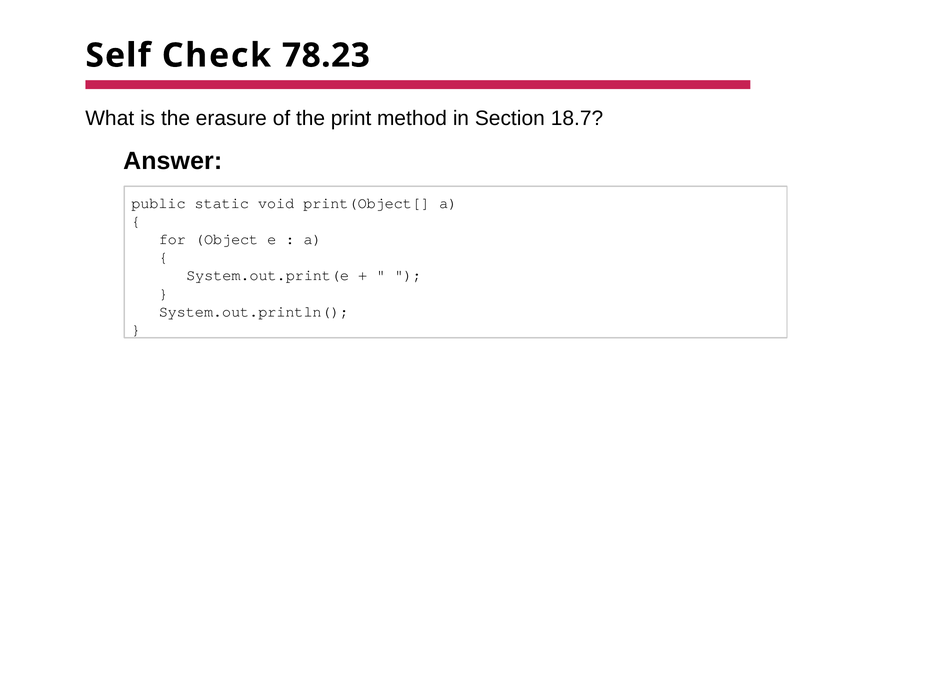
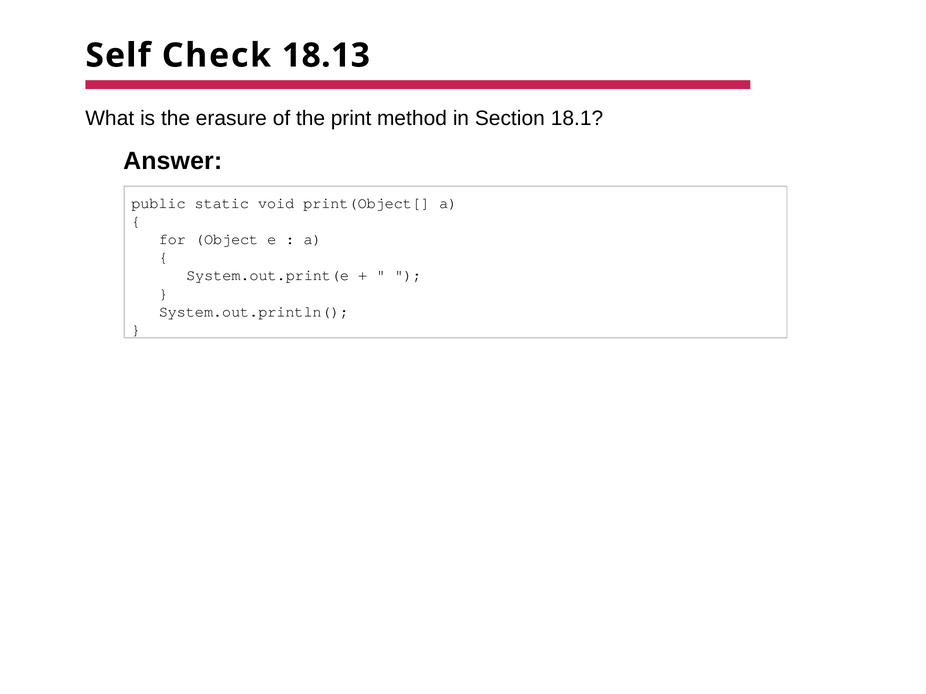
78.23: 78.23 -> 18.13
18.7: 18.7 -> 18.1
